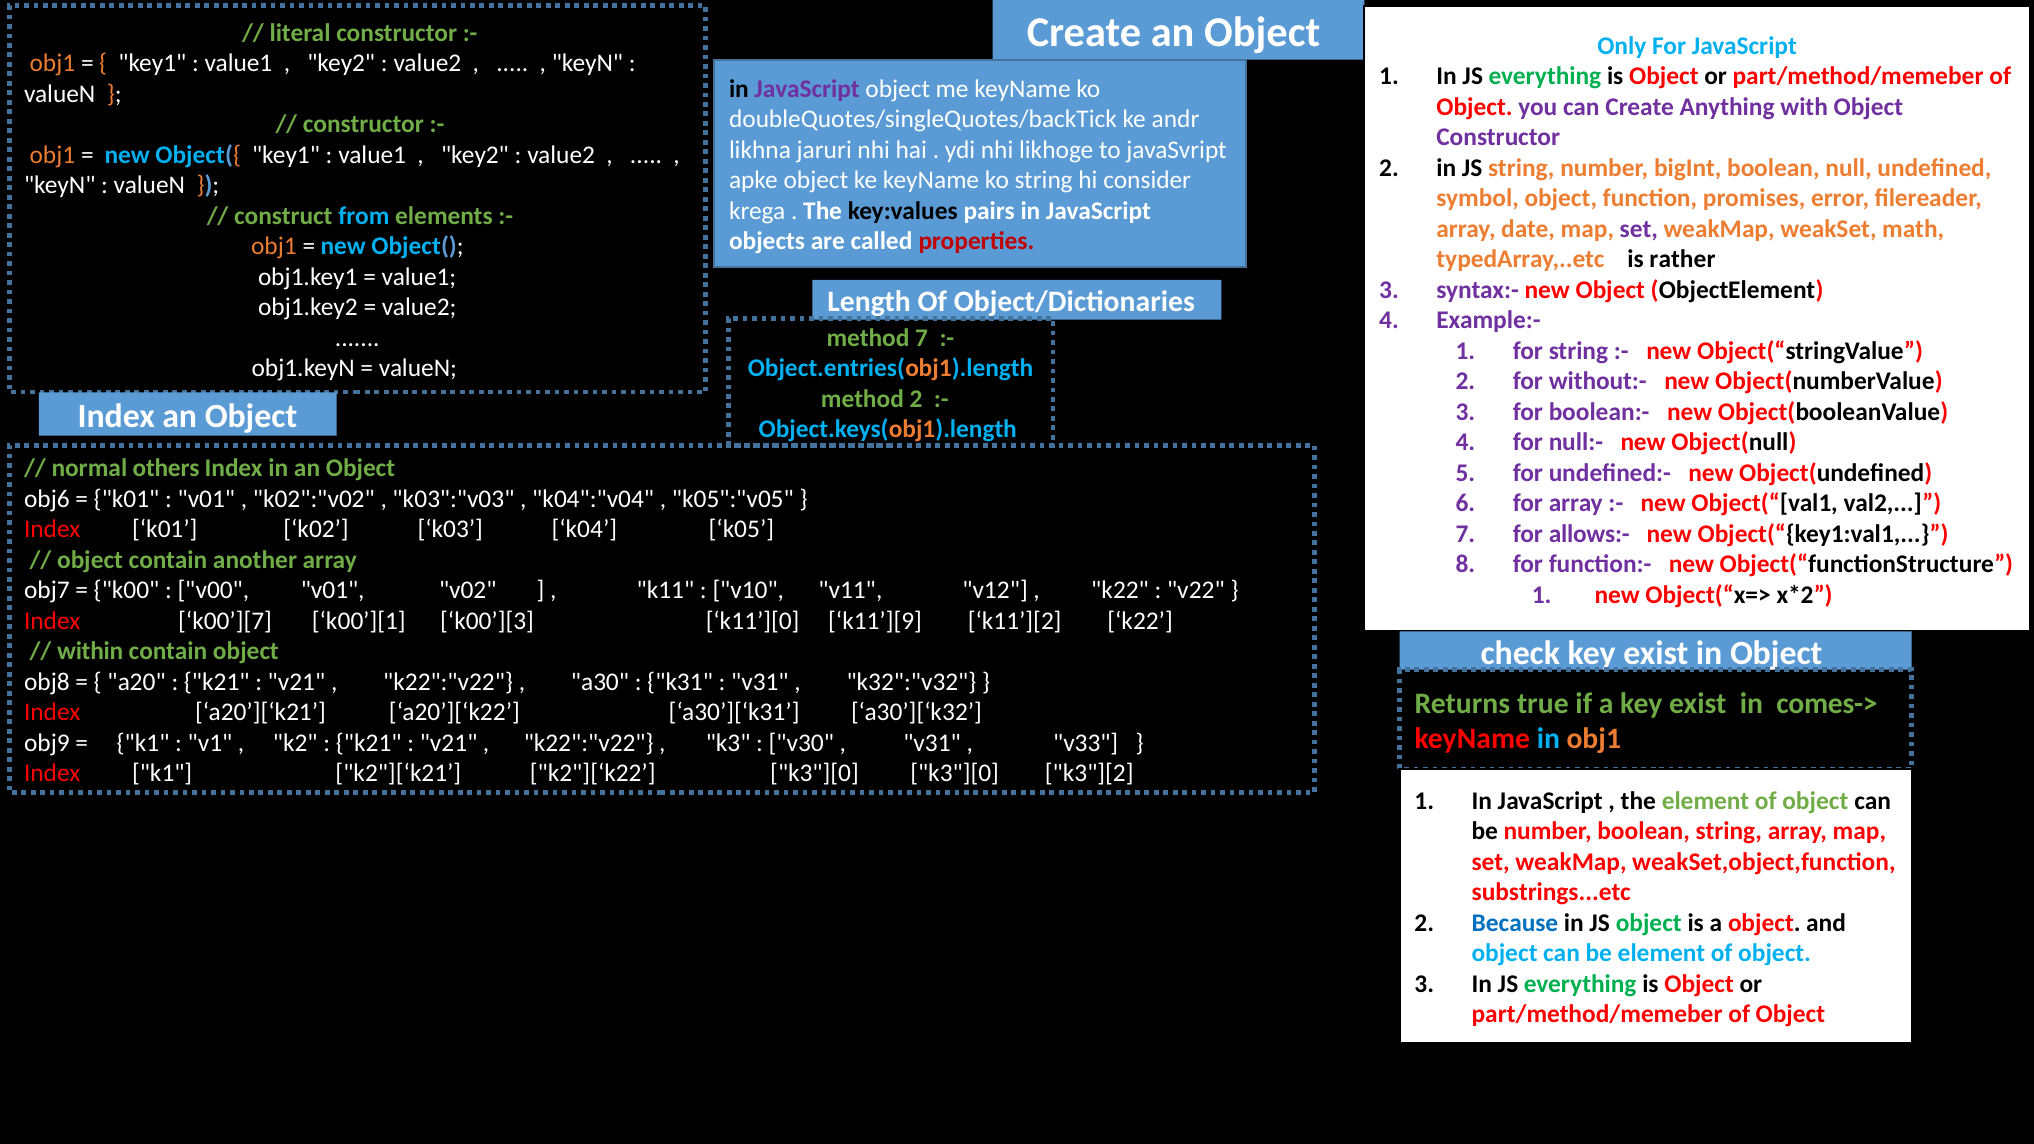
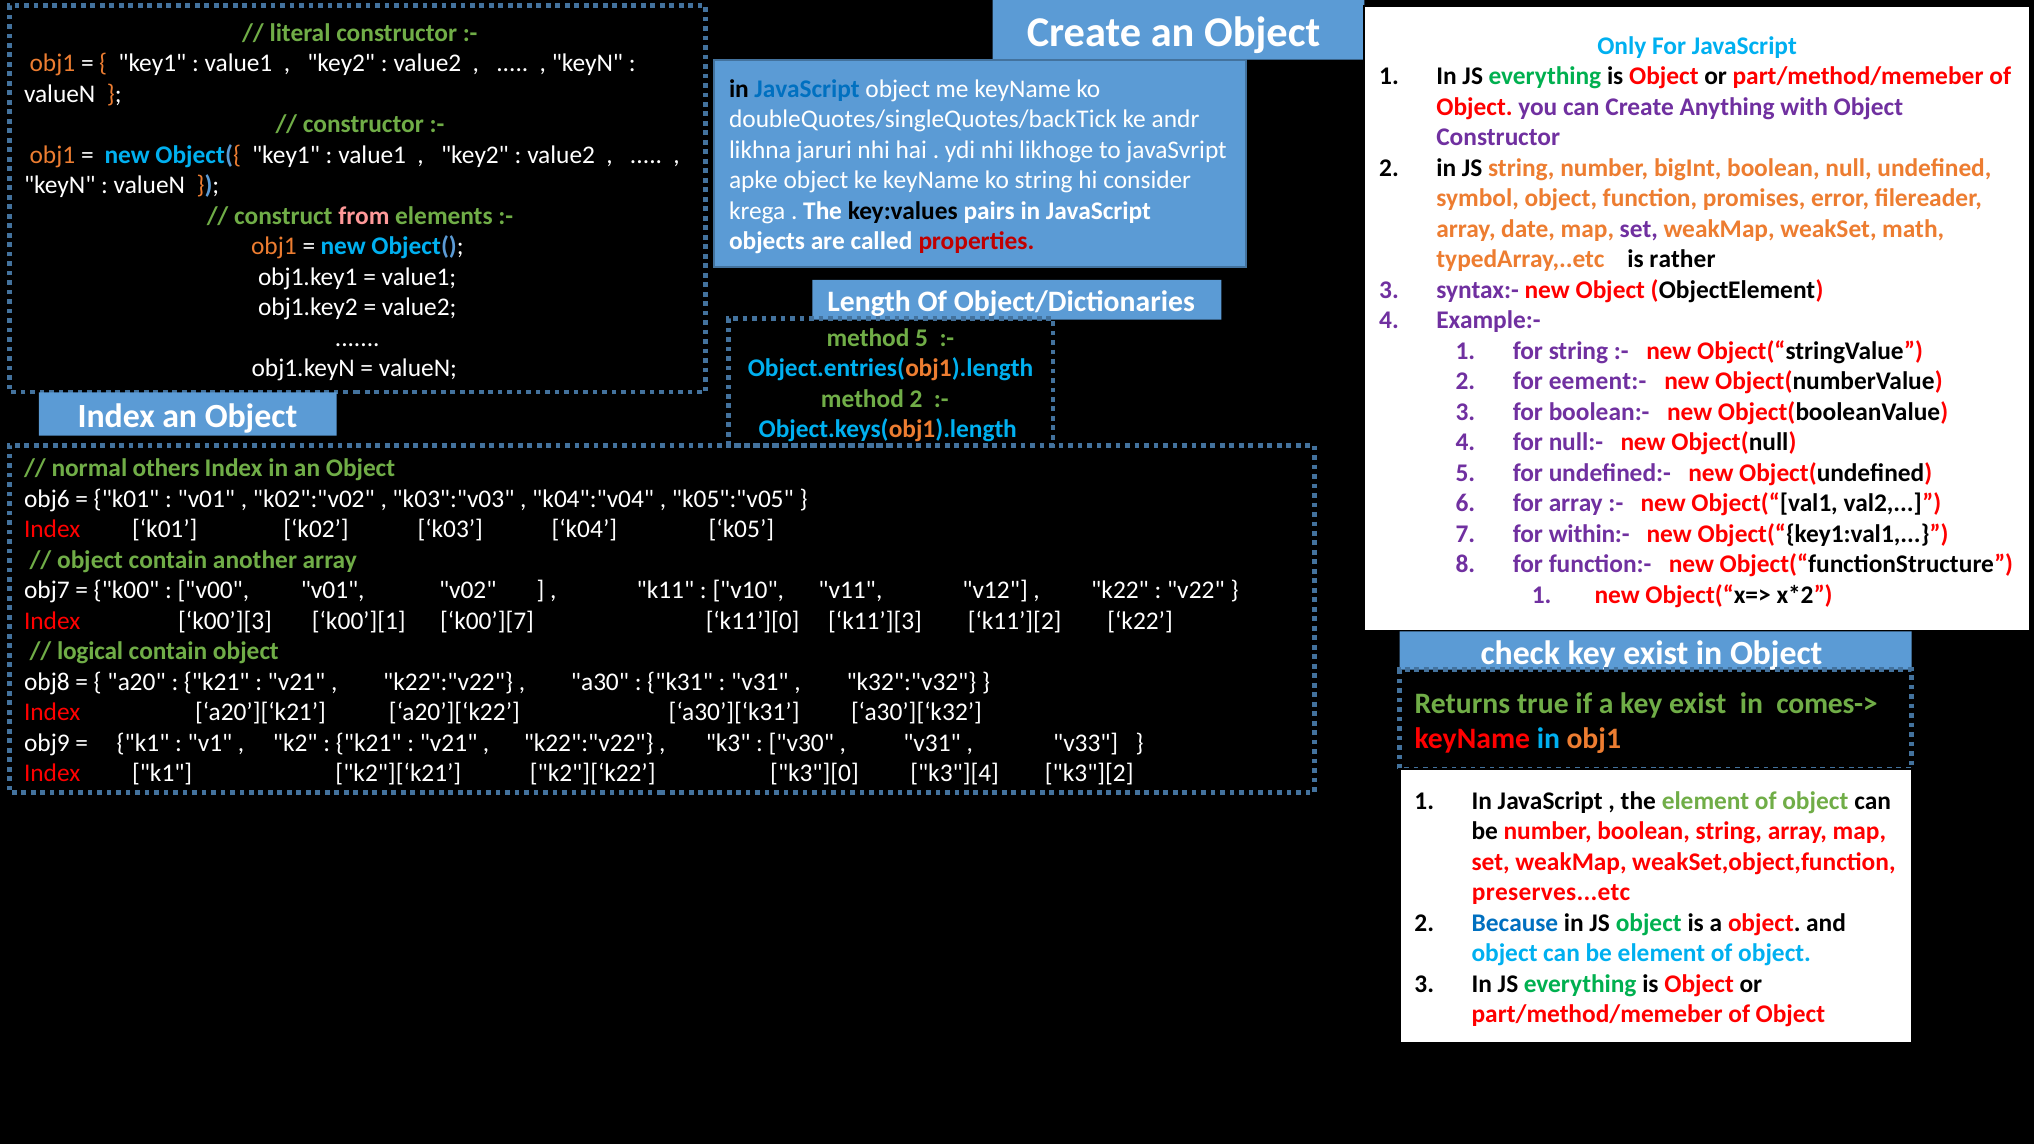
JavaScript at (807, 89) colour: purple -> blue
from colour: light blue -> pink
method 7: 7 -> 5
without:-: without:- -> eement:-
allows:-: allows:- -> within:-
k00’][7: k00’][7 -> k00’][3
k00’][3: k00’][3 -> k00’][7
k11’][9: k11’][9 -> k11’][3
within: within -> logical
k3"][0 k3"][0: k3"][0 -> k3"][4
substrings...etc: substrings...etc -> preserves...etc
